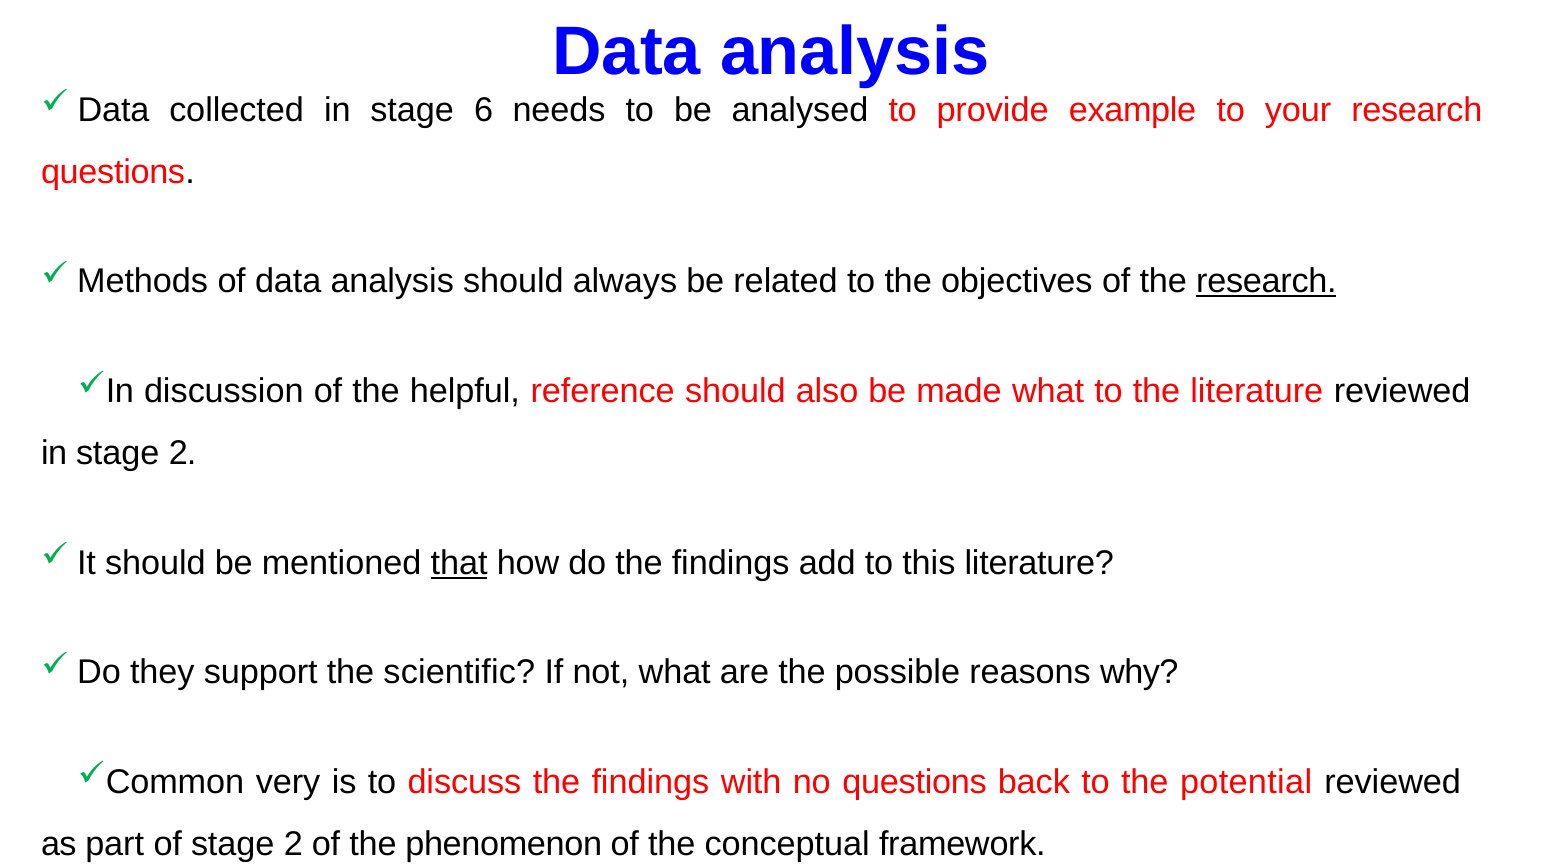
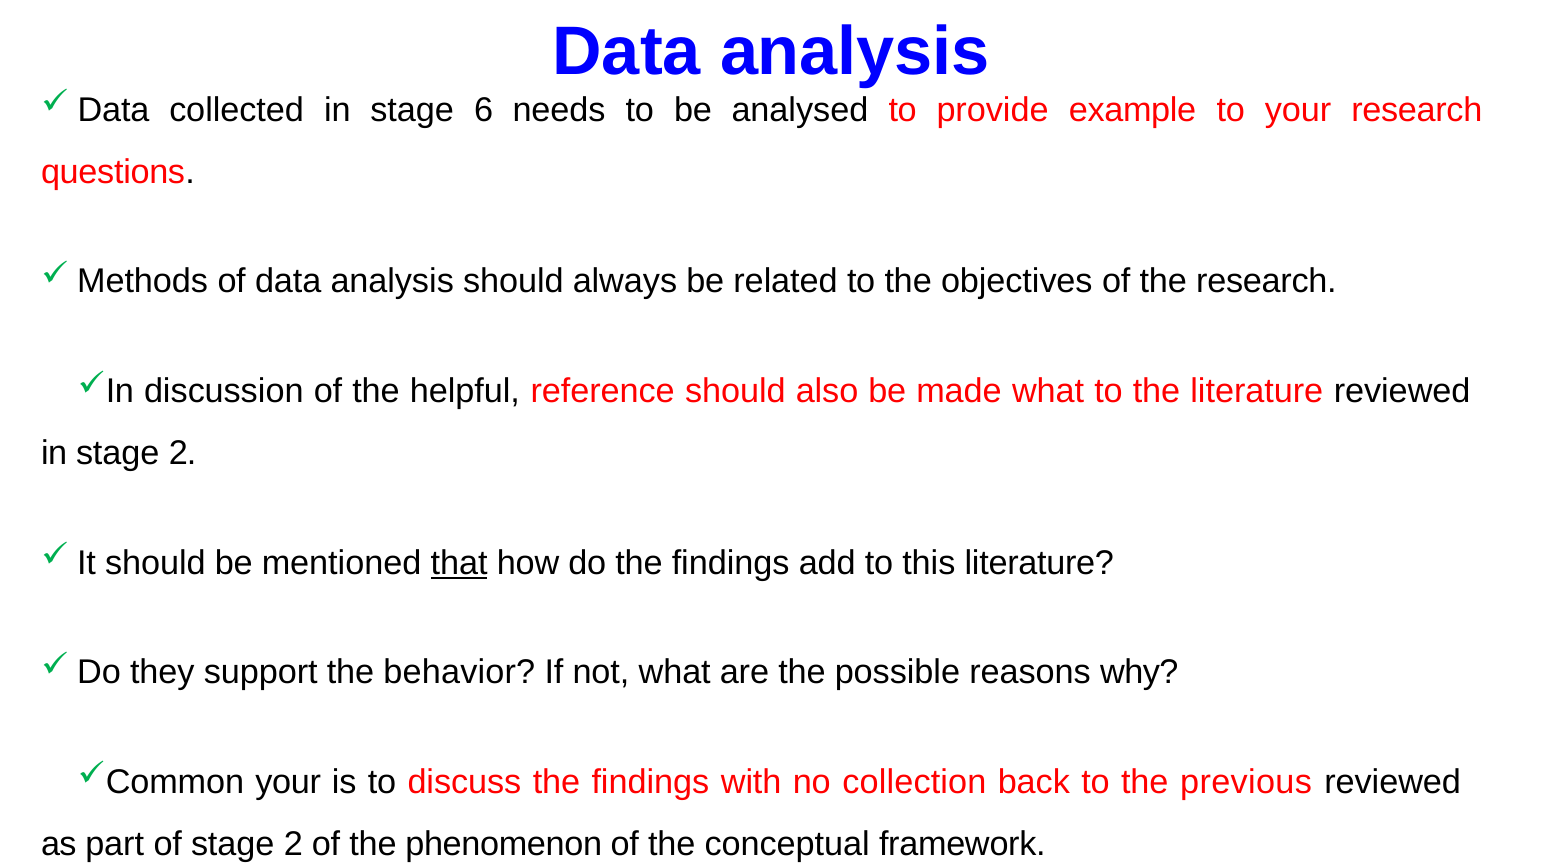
research at (1266, 281) underline: present -> none
scientific: scientific -> behavior
very at (288, 782): very -> your
no questions: questions -> collection
potential: potential -> previous
